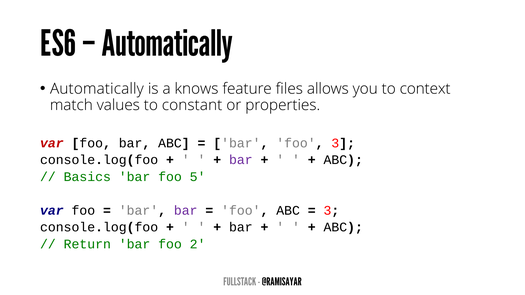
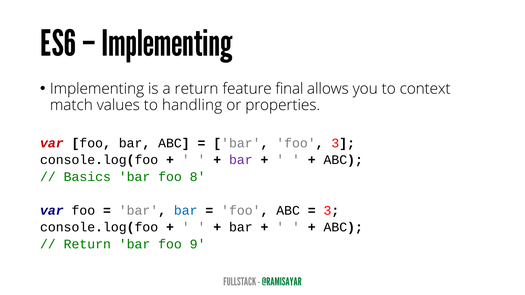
Automatically at (167, 44): Automatically -> Implementing
Automatically at (97, 89): Automatically -> Implementing
a knows: knows -> return
files: files -> final
constant: constant -> handling
5: 5 -> 8
bar at (186, 211) colour: purple -> blue
2: 2 -> 9
@RAMISAYAR colour: black -> green
